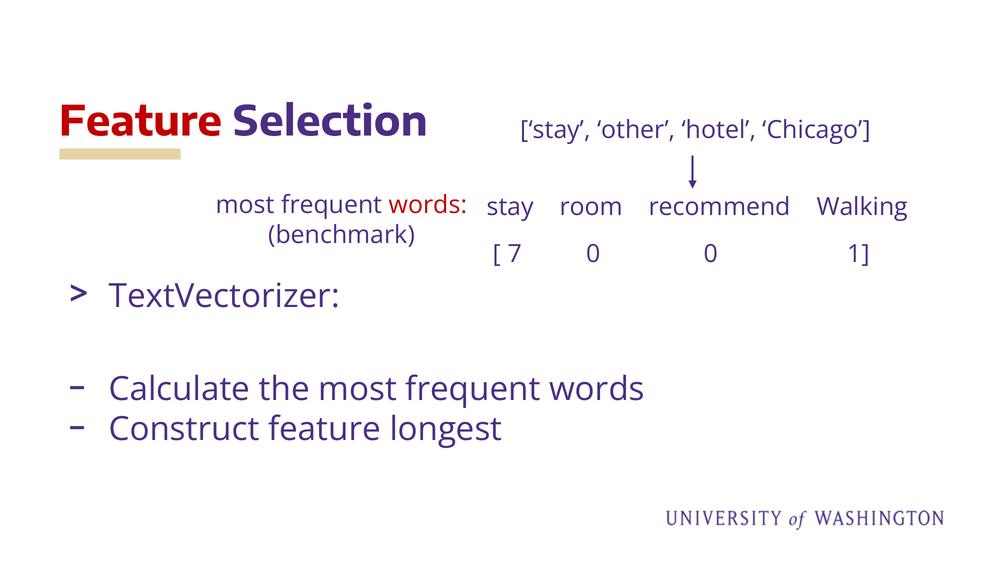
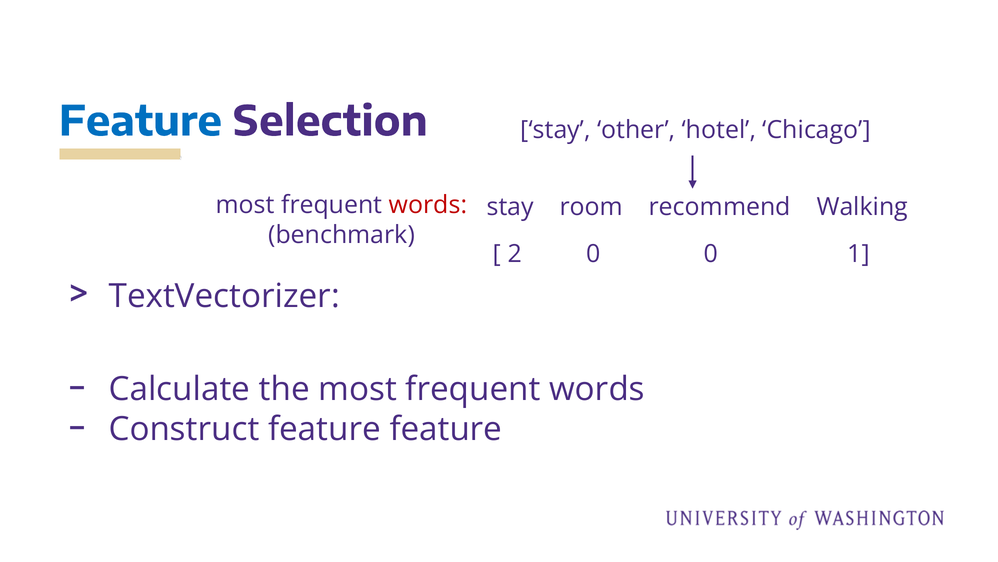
Feature at (140, 122) colour: red -> blue
7: 7 -> 2
feature longest: longest -> feature
